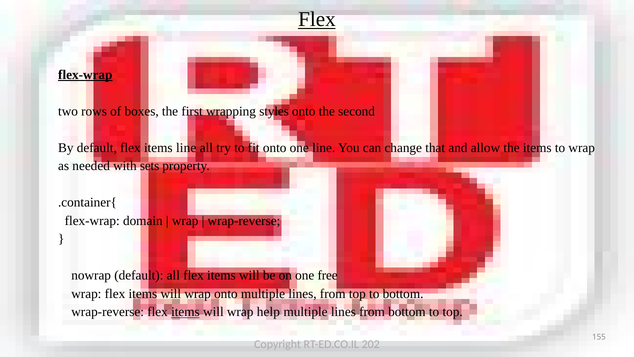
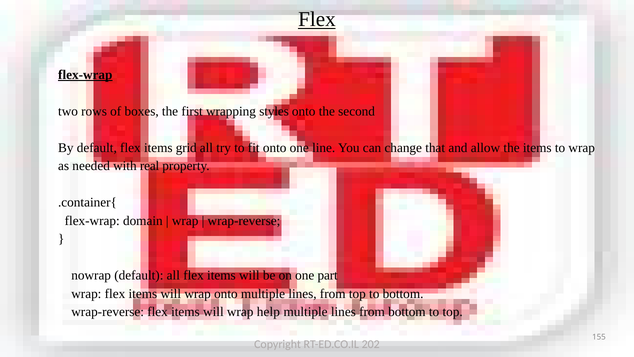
items line: line -> grid
sets: sets -> real
free: free -> part
items at (185, 312) underline: present -> none
